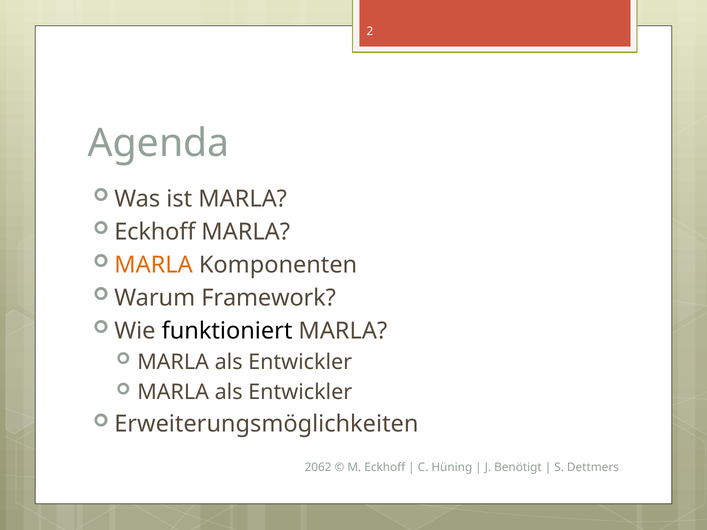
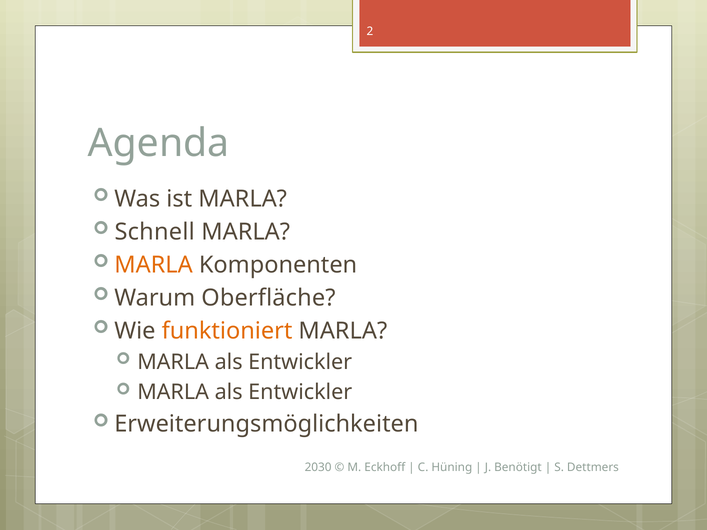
Eckhoff at (155, 232): Eckhoff -> Schnell
Framework: Framework -> Oberfläche
funktioniert colour: black -> orange
2062: 2062 -> 2030
